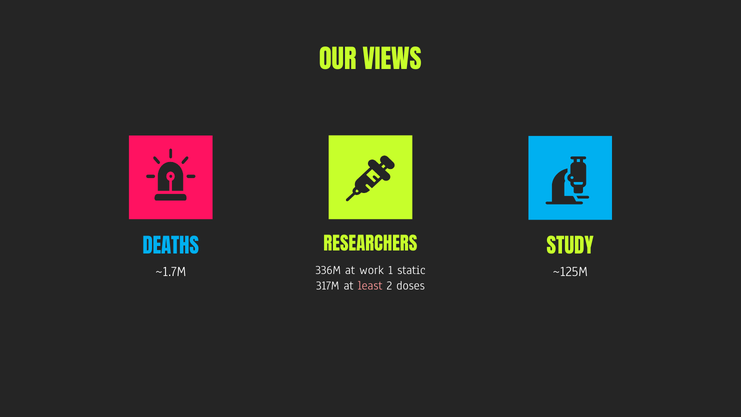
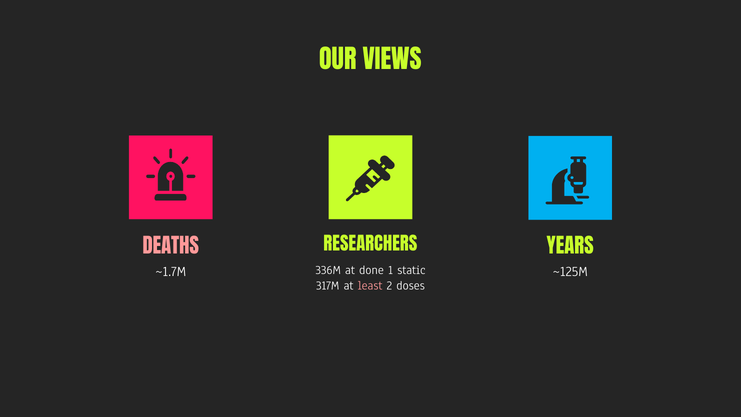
DEATHS colour: light blue -> pink
STUDY: STUDY -> YEARS
work: work -> done
